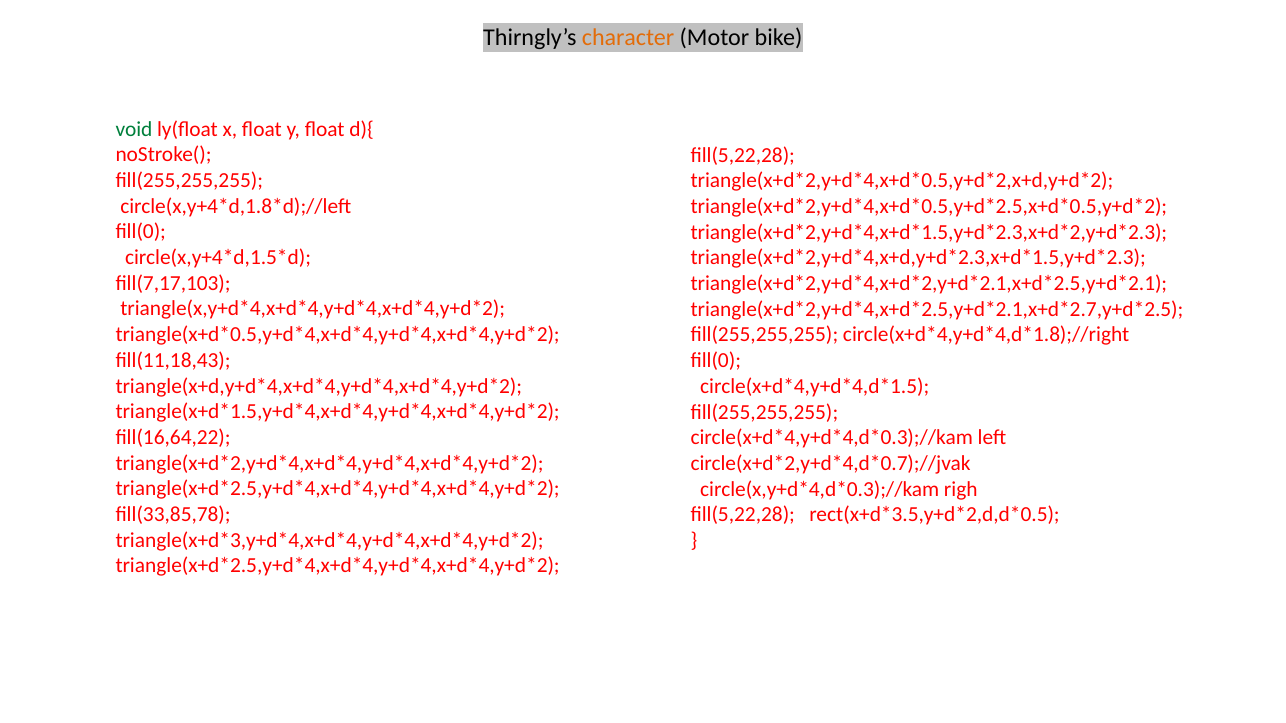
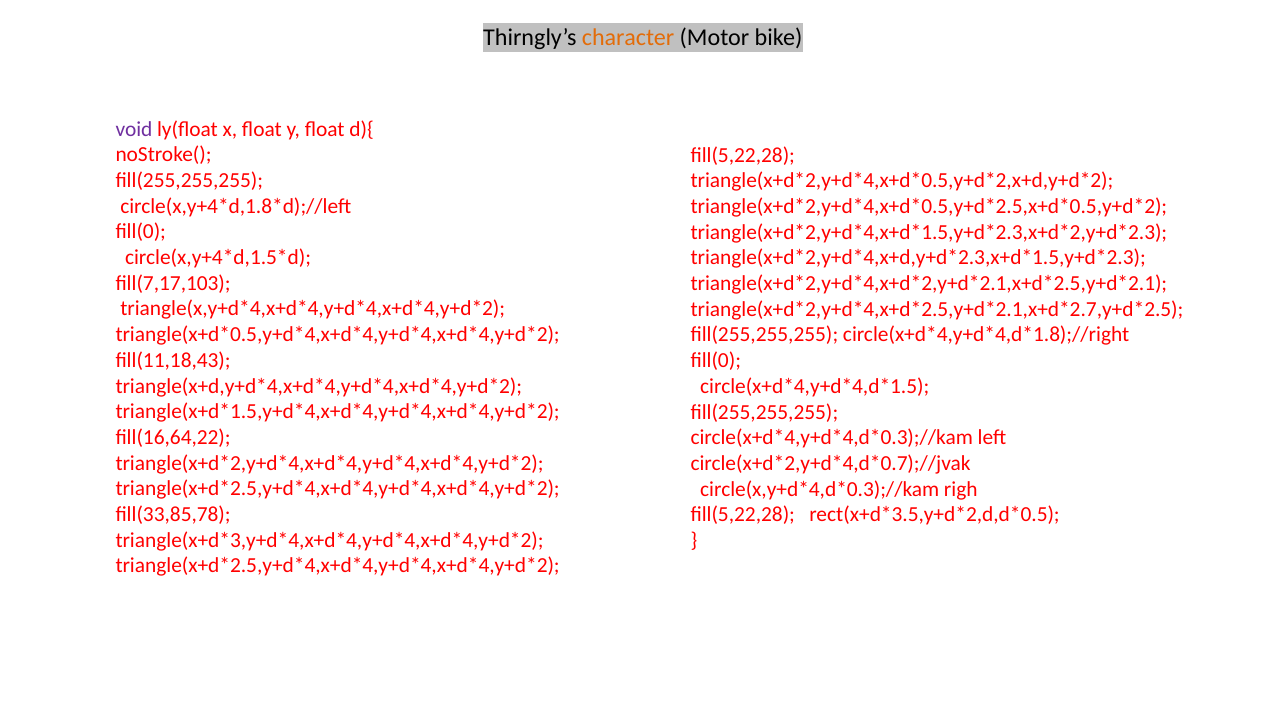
void colour: green -> purple
